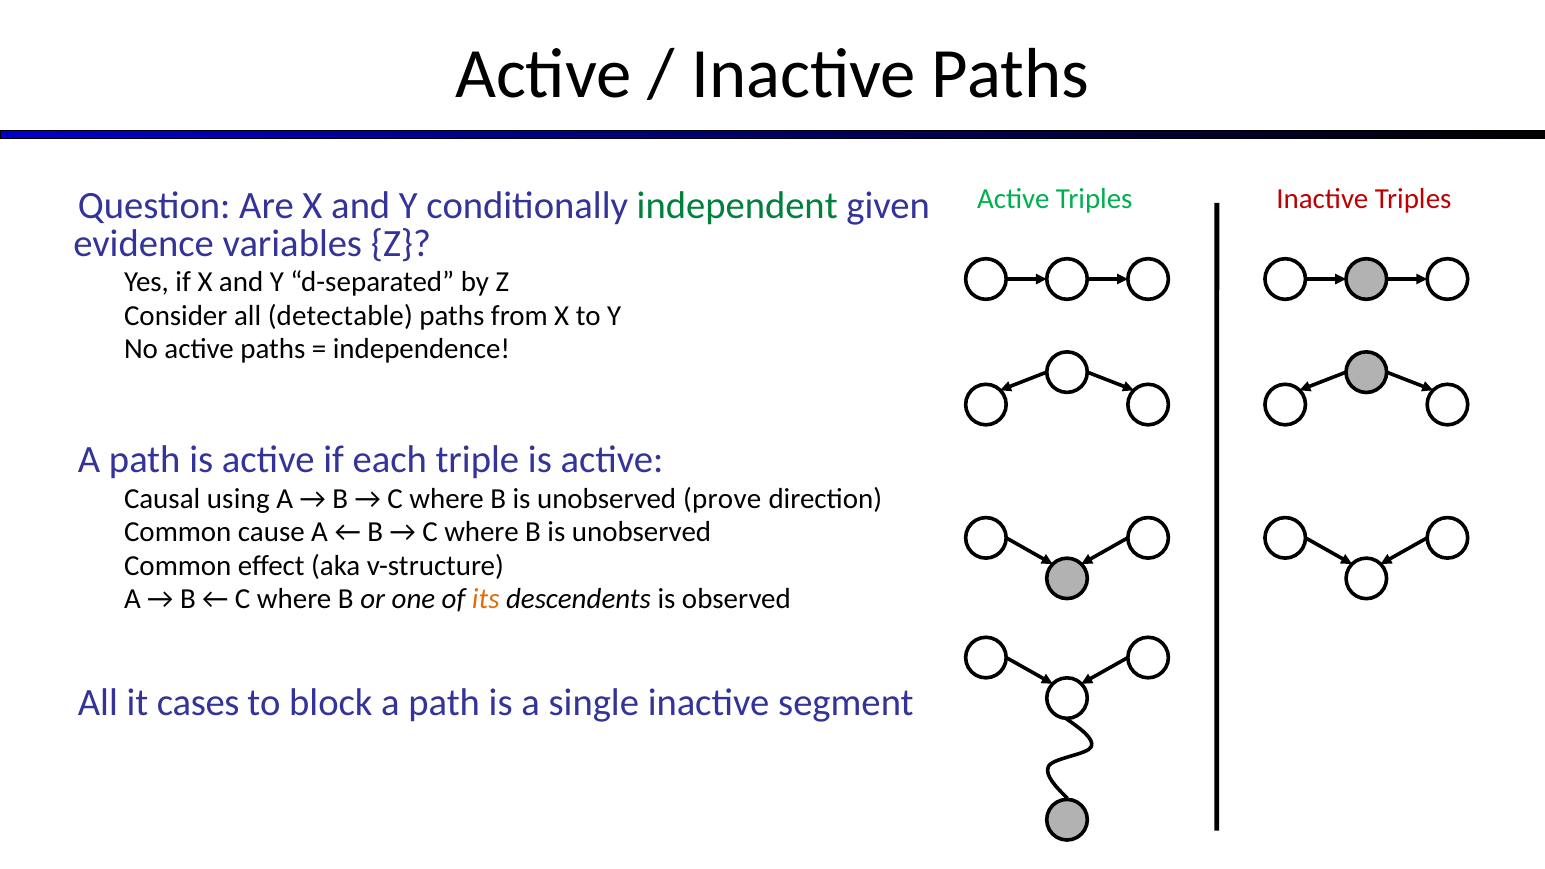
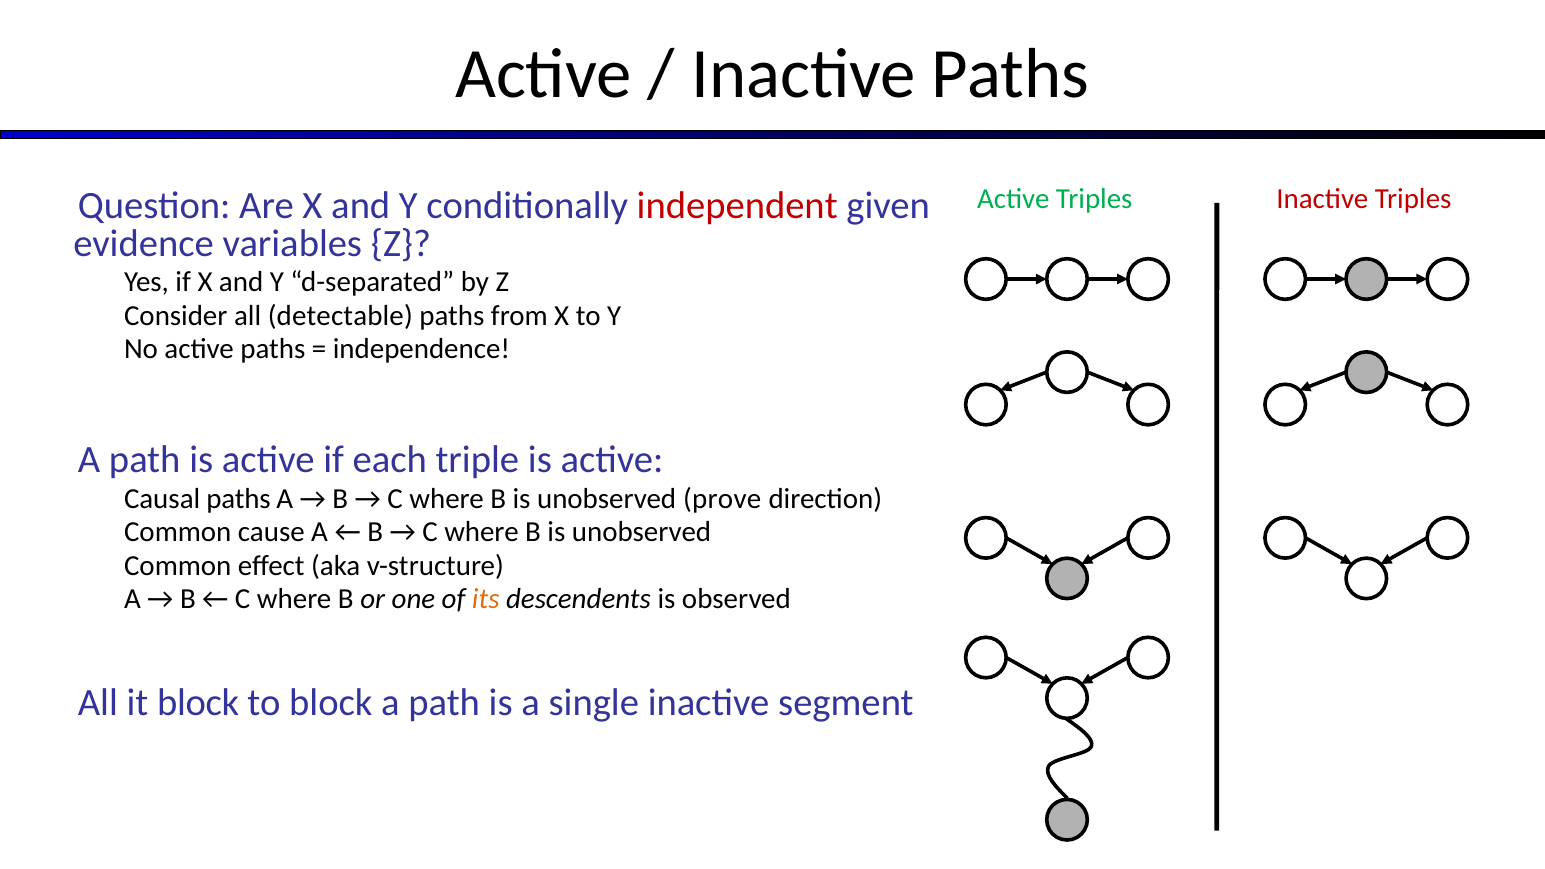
independent colour: green -> red
using at (238, 499): using -> paths
it cases: cases -> block
